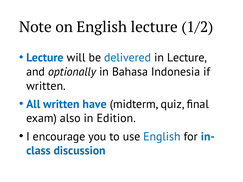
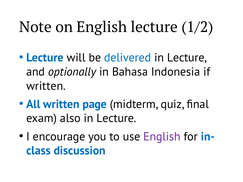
have: have -> page
also in Edition: Edition -> Lecture
English at (162, 137) colour: blue -> purple
